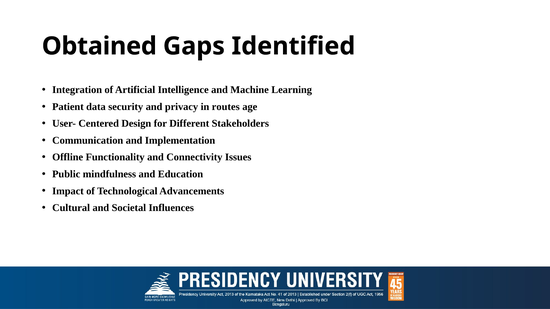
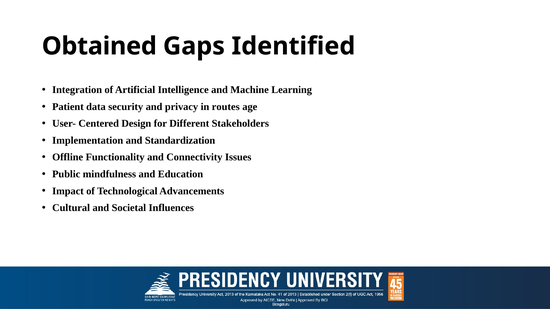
Communication: Communication -> Implementation
Implementation: Implementation -> Standardization
